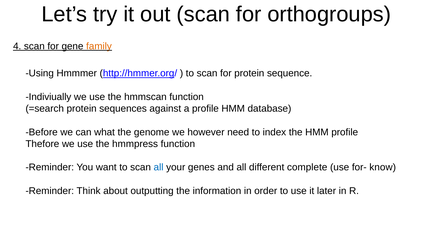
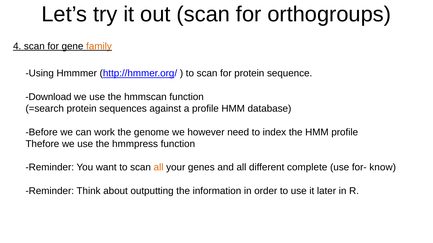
Indiviually: Indiviually -> Download
what: what -> work
all at (159, 168) colour: blue -> orange
